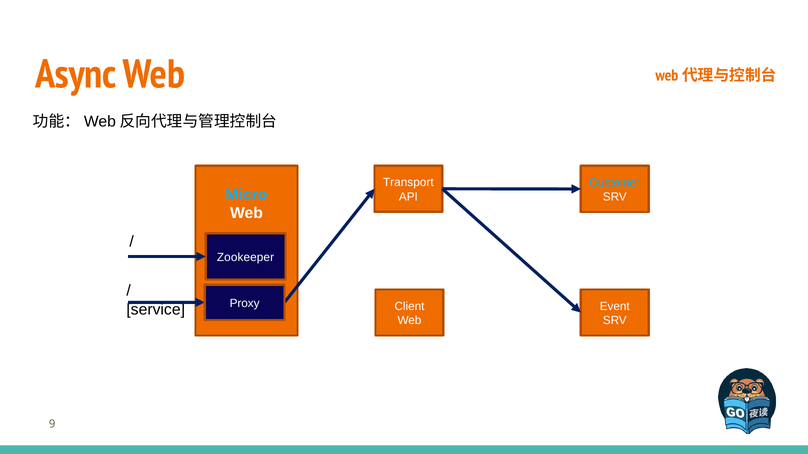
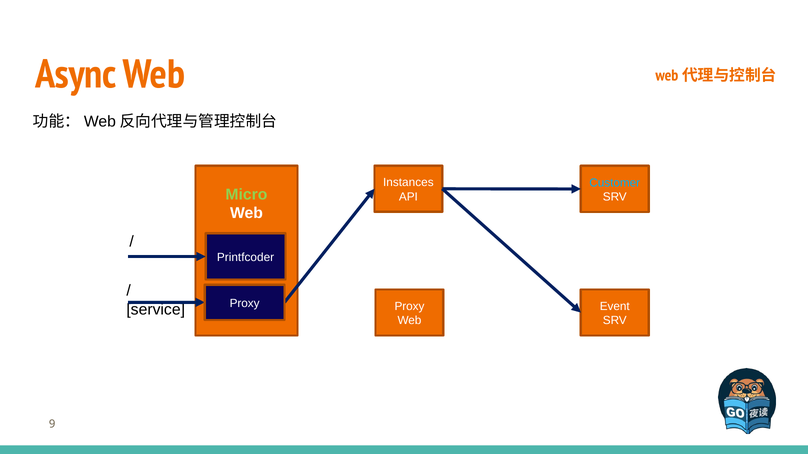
Transport: Transport -> Instances
Micro colour: light blue -> light green
Zookeeper: Zookeeper -> Printfcoder
Client at (409, 307): Client -> Proxy
